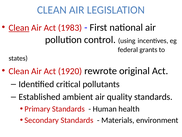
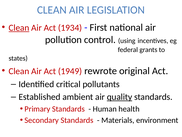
1983: 1983 -> 1934
1920: 1920 -> 1949
quality underline: none -> present
